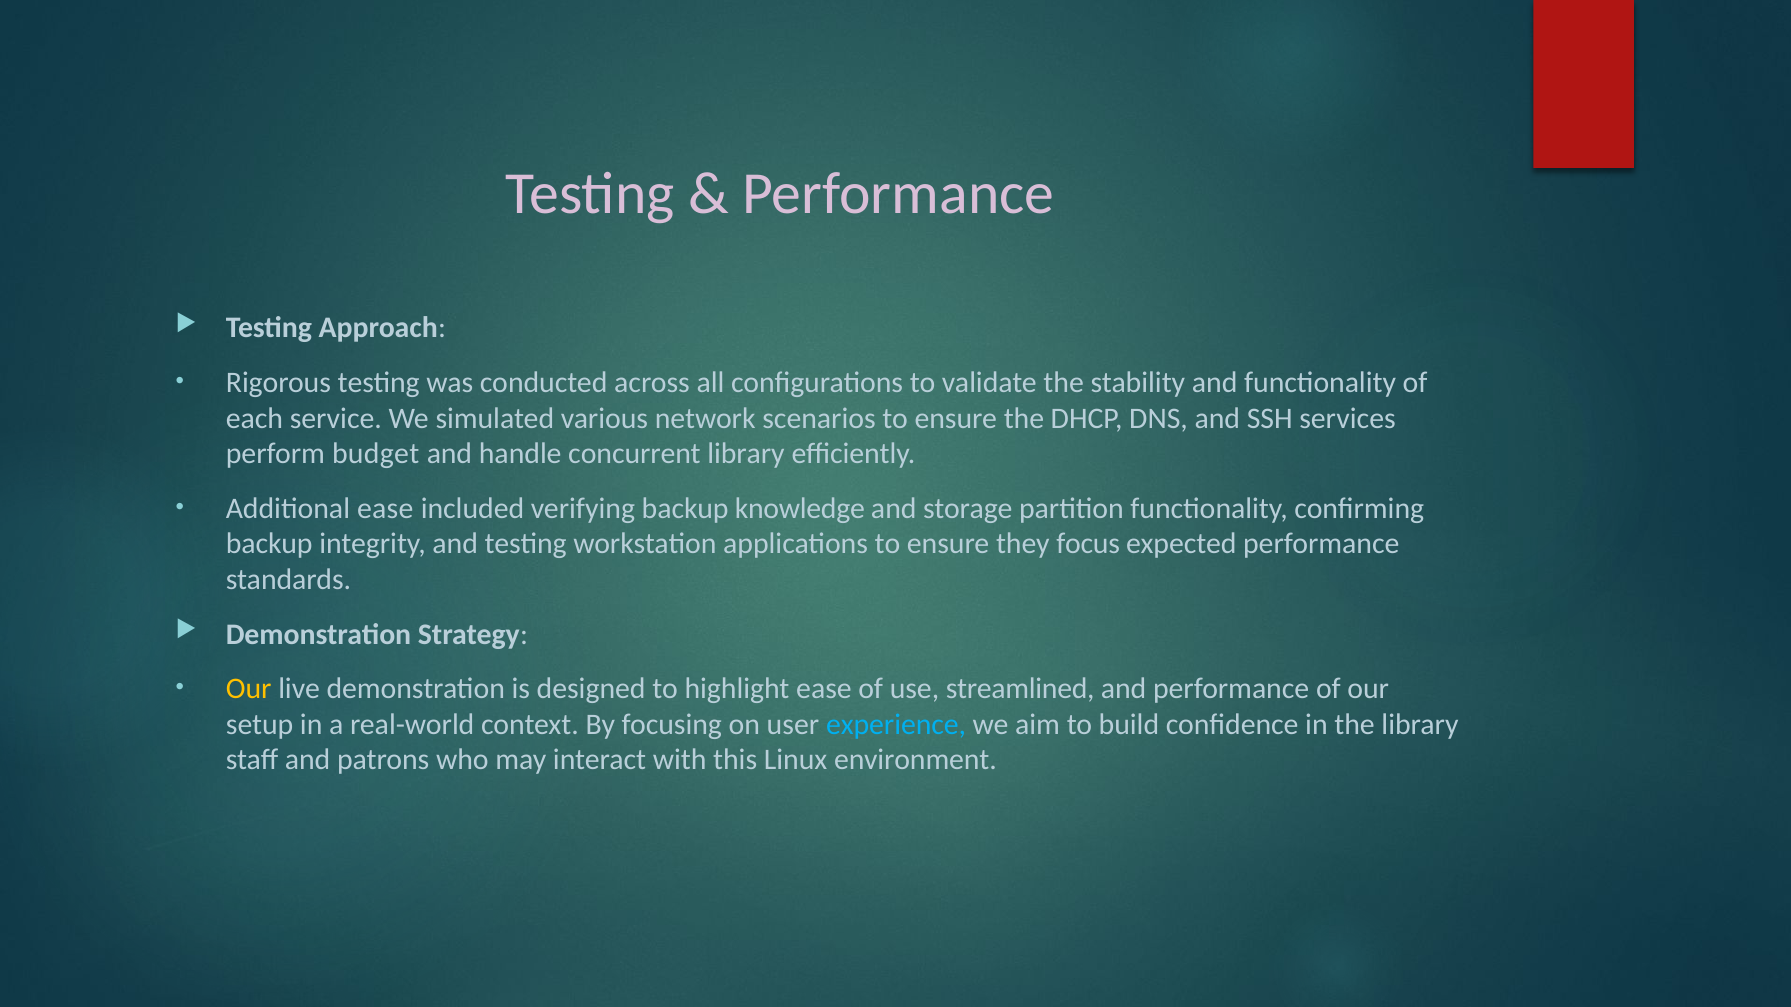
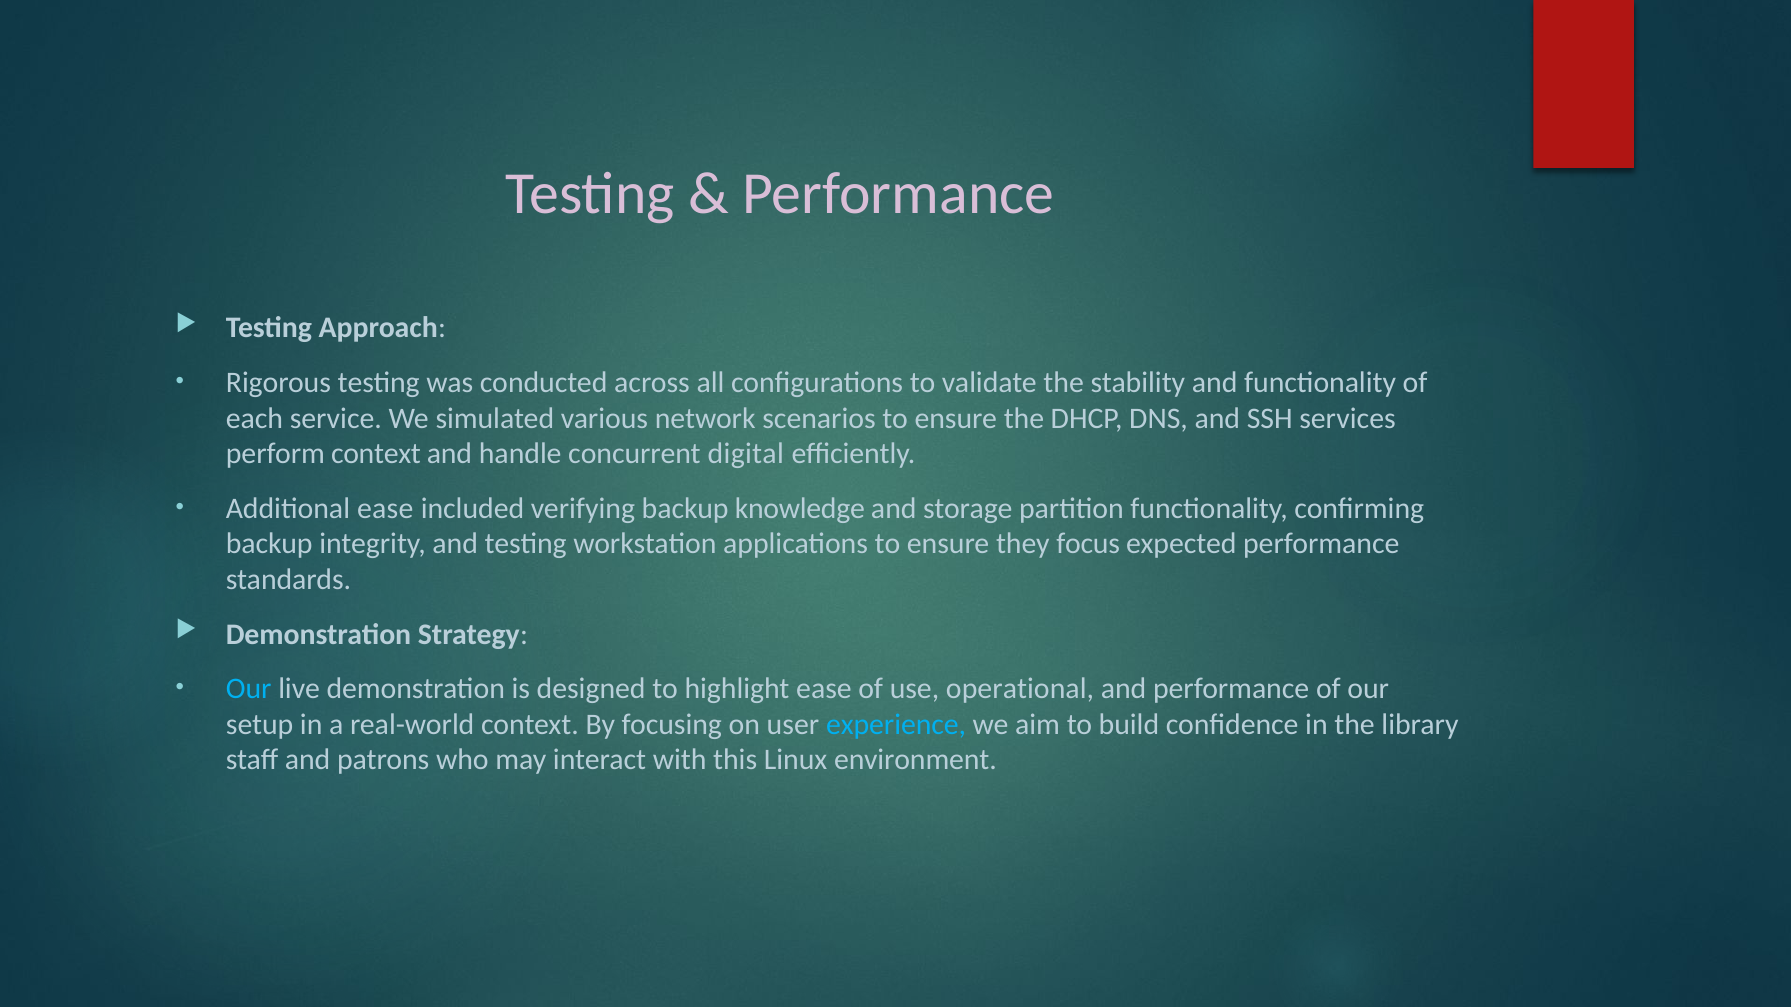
perform budget: budget -> context
concurrent library: library -> digital
Our at (249, 689) colour: yellow -> light blue
streamlined: streamlined -> operational
